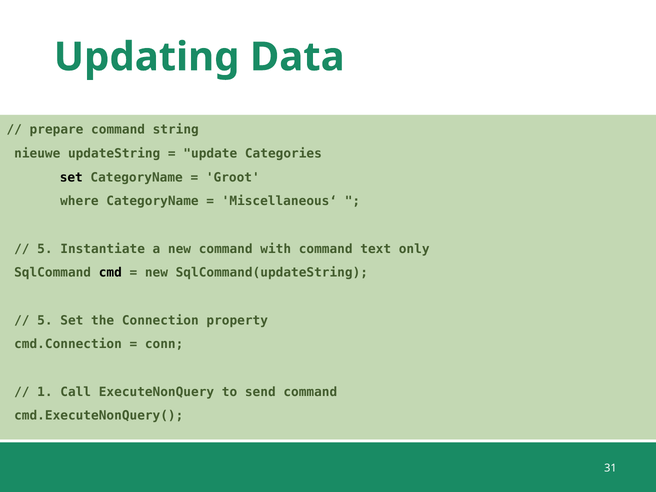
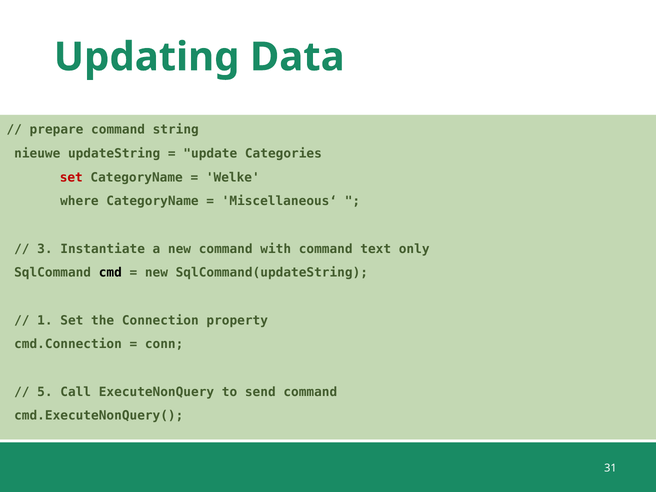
set at (71, 177) colour: black -> red
Groot: Groot -> Welke
5 at (45, 249): 5 -> 3
5 at (45, 320): 5 -> 1
1: 1 -> 5
